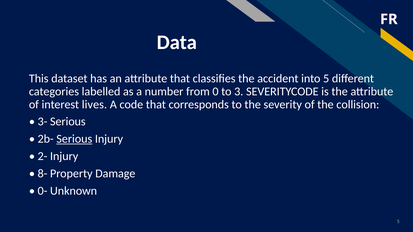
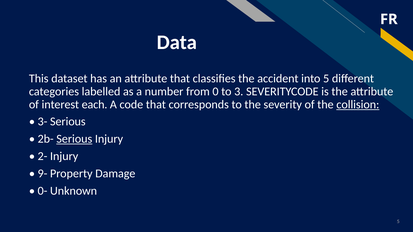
lives: lives -> each
collision underline: none -> present
8-: 8- -> 9-
